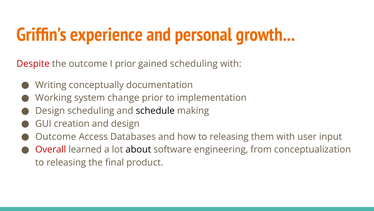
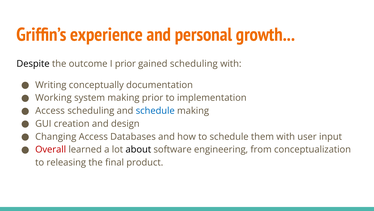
Despite colour: red -> black
system change: change -> making
Design at (50, 110): Design -> Access
schedule at (155, 110) colour: black -> blue
Outcome at (56, 136): Outcome -> Changing
how to releasing: releasing -> schedule
